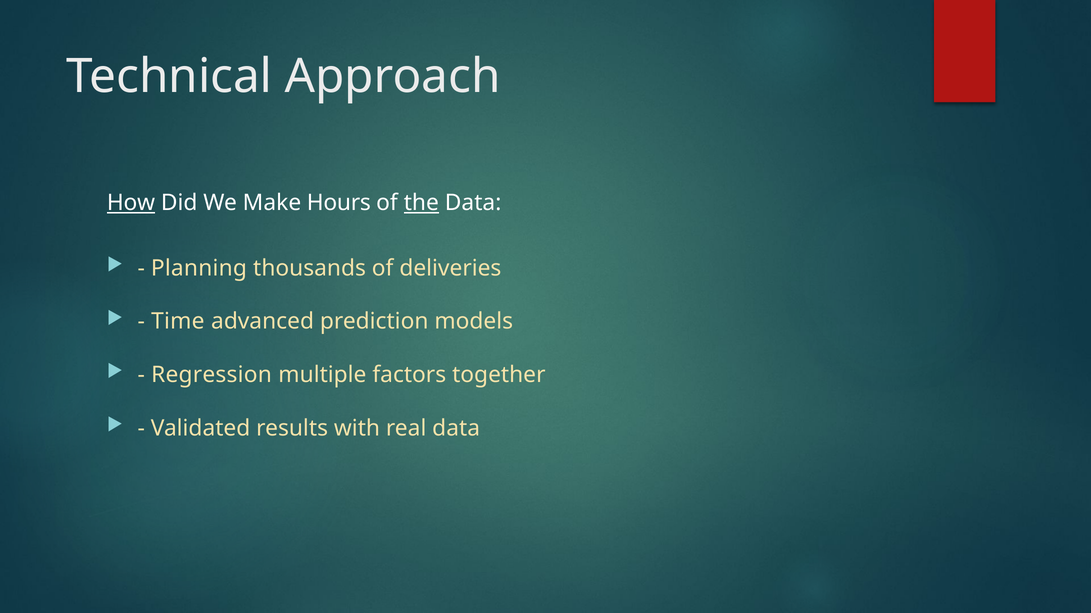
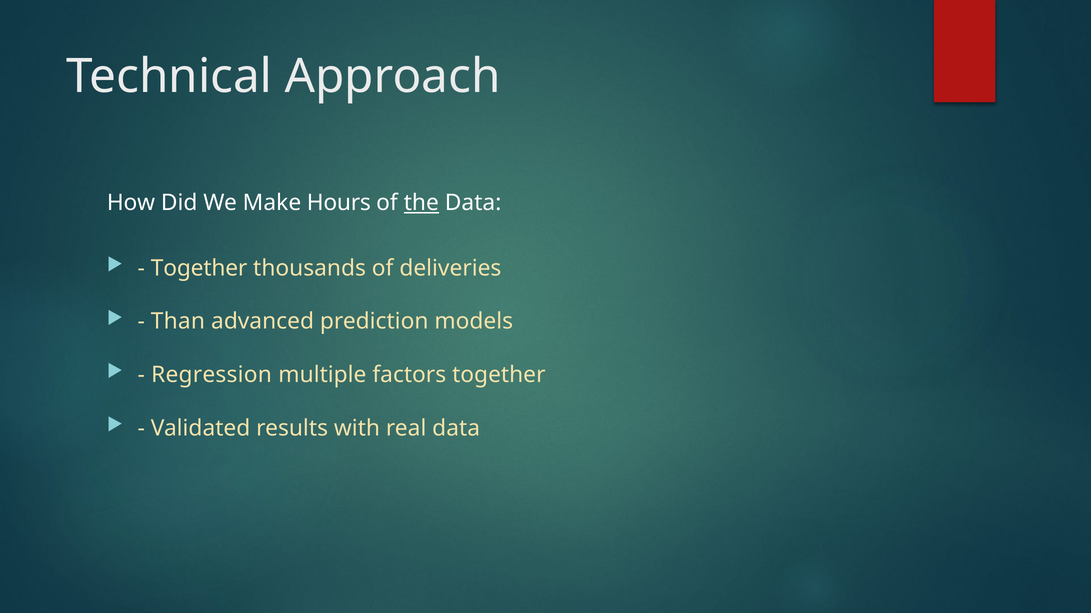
How underline: present -> none
Planning at (199, 268): Planning -> Together
Time: Time -> Than
